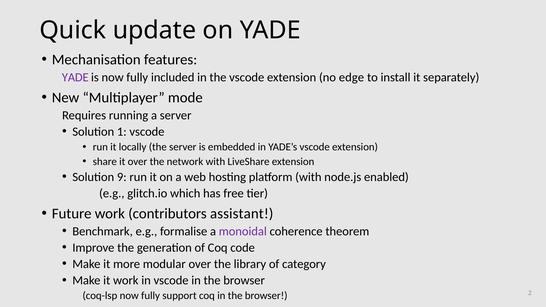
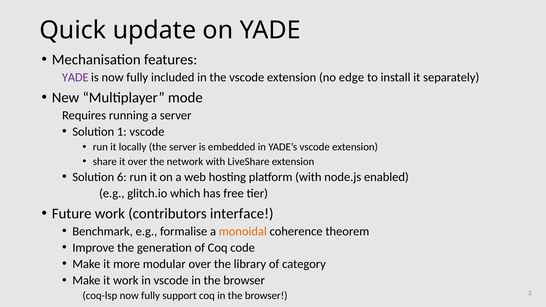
9: 9 -> 6
assistant: assistant -> interface
monoidal colour: purple -> orange
